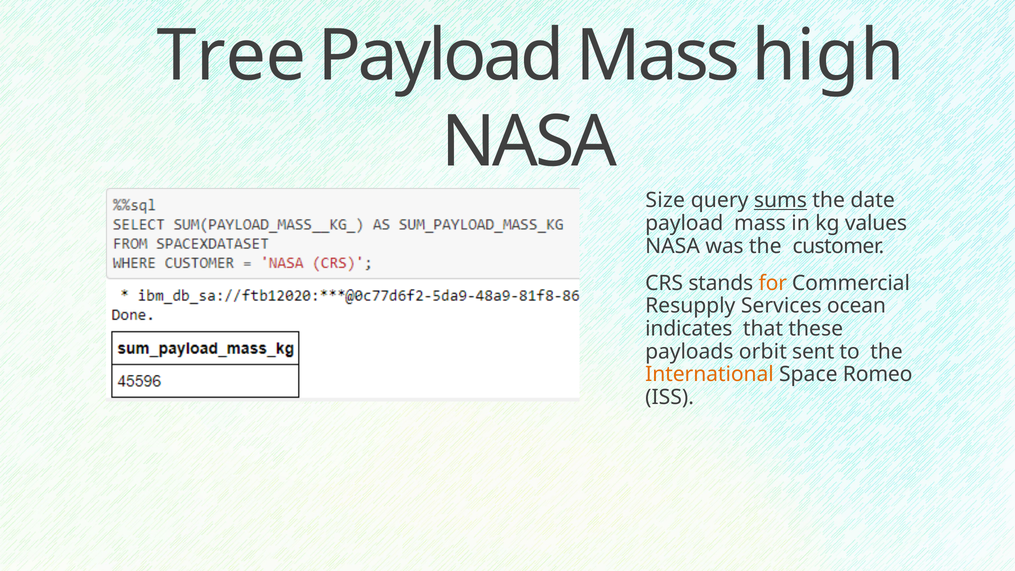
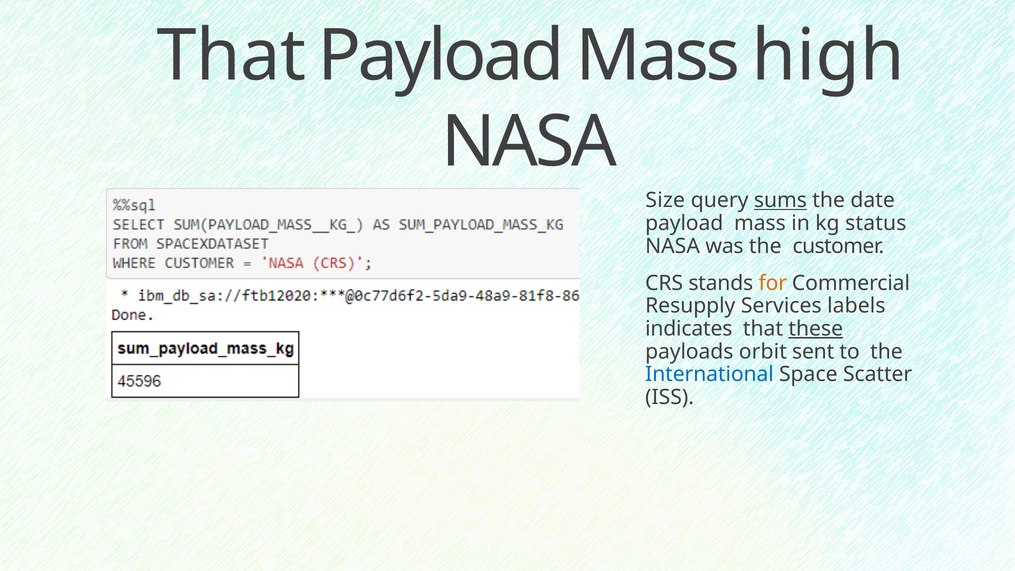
Tree at (232, 56): Tree -> That
values: values -> status
ocean: ocean -> labels
these underline: none -> present
International colour: orange -> blue
Romeo: Romeo -> Scatter
